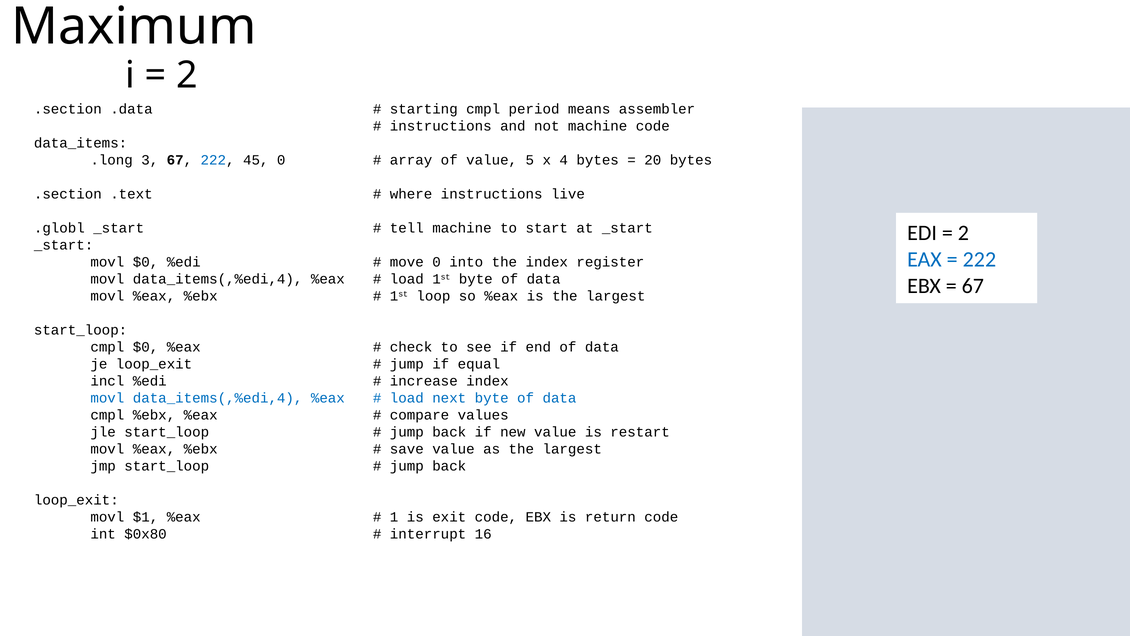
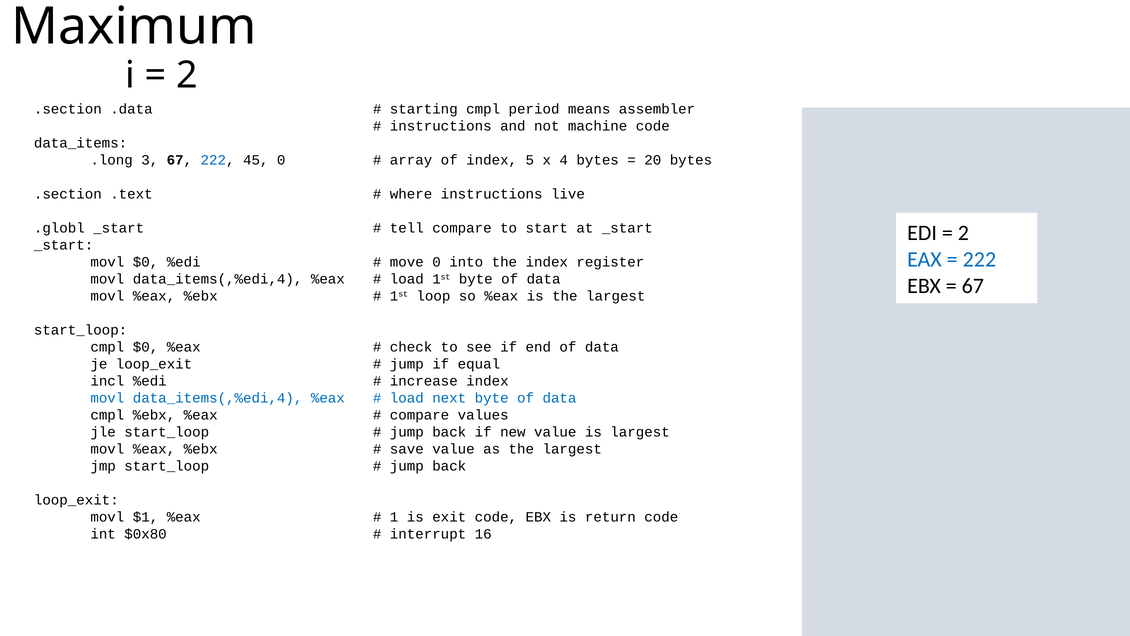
of value: value -> index
tell machine: machine -> compare
is restart: restart -> largest
